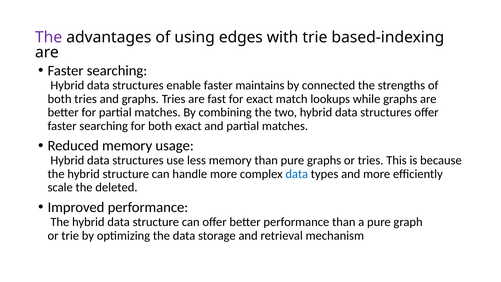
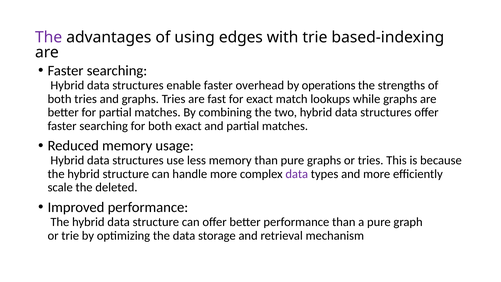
maintains: maintains -> overhead
connected: connected -> operations
data at (297, 174) colour: blue -> purple
